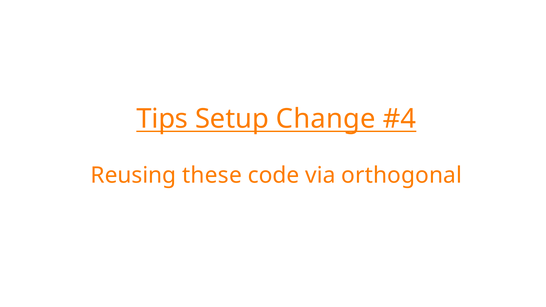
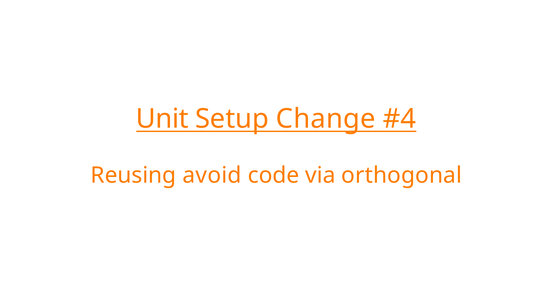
Tips: Tips -> Unit
these: these -> avoid
